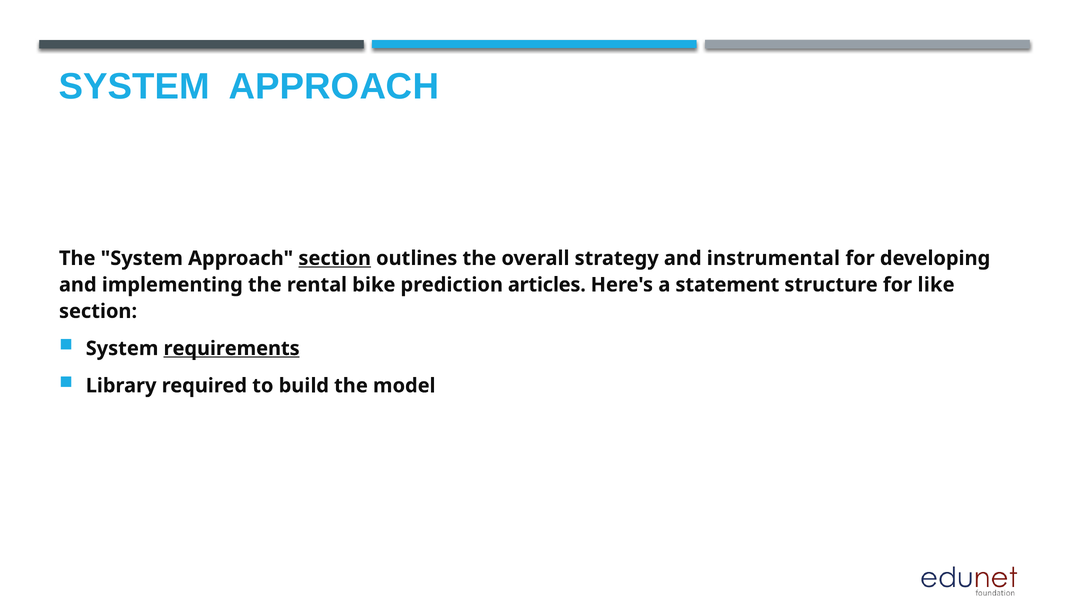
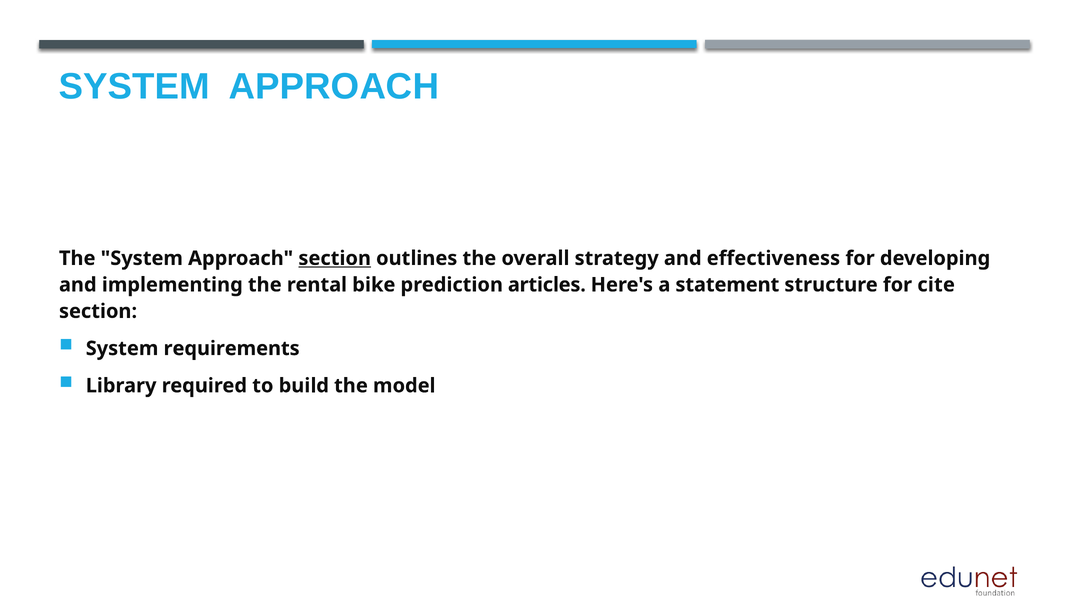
instrumental: instrumental -> effectiveness
like: like -> cite
requirements underline: present -> none
